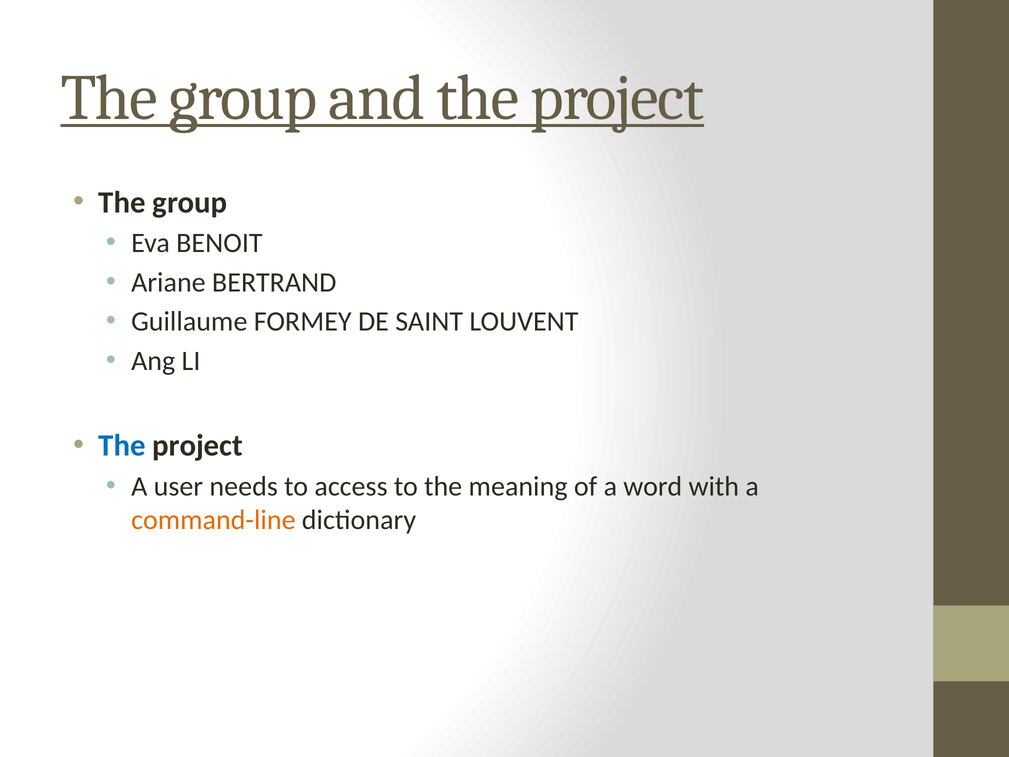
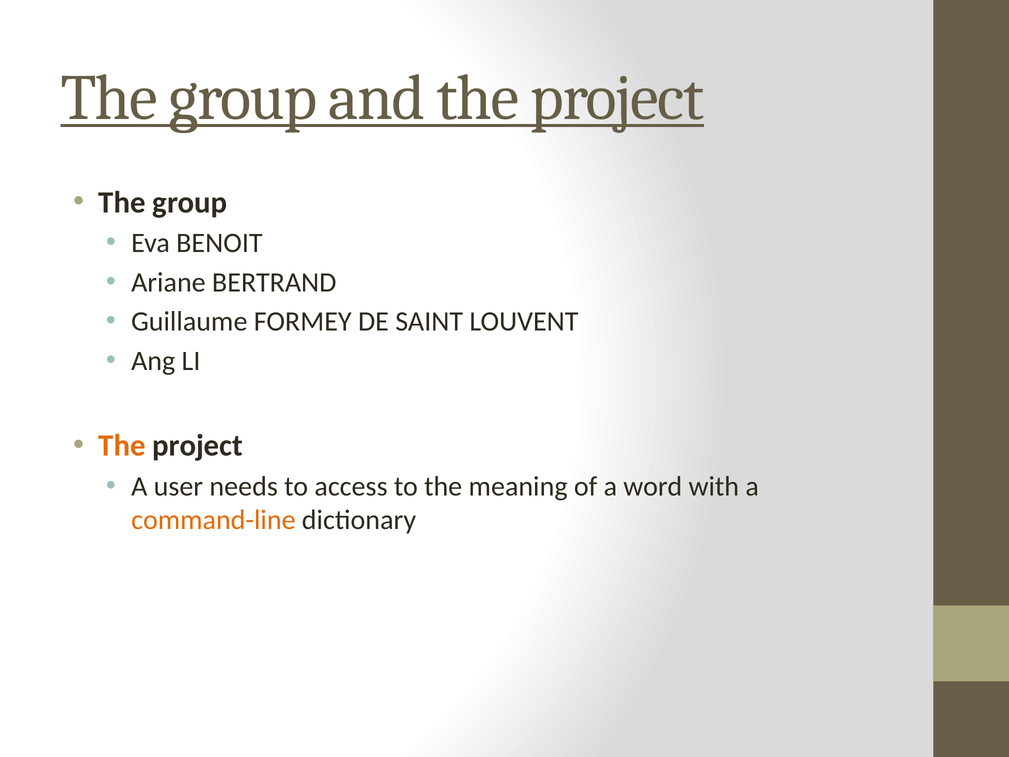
The at (122, 446) colour: blue -> orange
